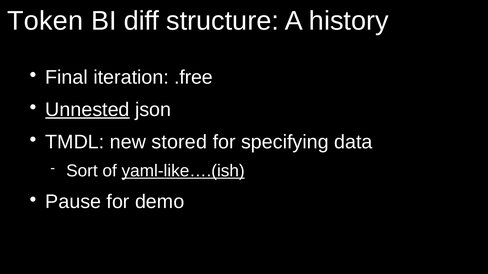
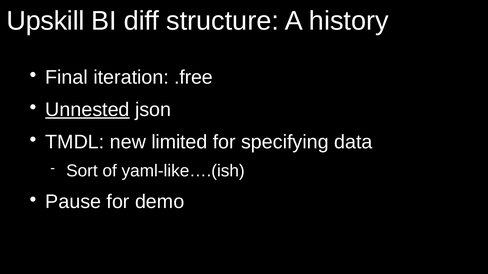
Token: Token -> Upskill
stored: stored -> limited
yaml-like….(ish underline: present -> none
